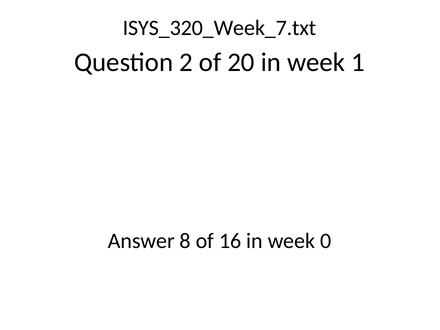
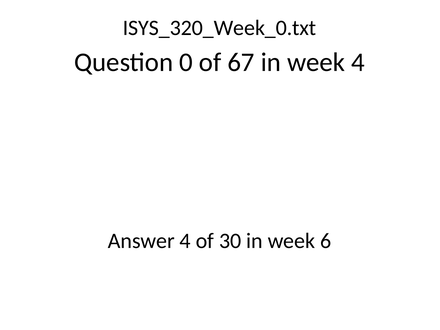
ISYS_320_Week_7.txt: ISYS_320_Week_7.txt -> ISYS_320_Week_0.txt
2: 2 -> 0
20: 20 -> 67
week 1: 1 -> 4
Answer 8: 8 -> 4
16: 16 -> 30
0: 0 -> 6
